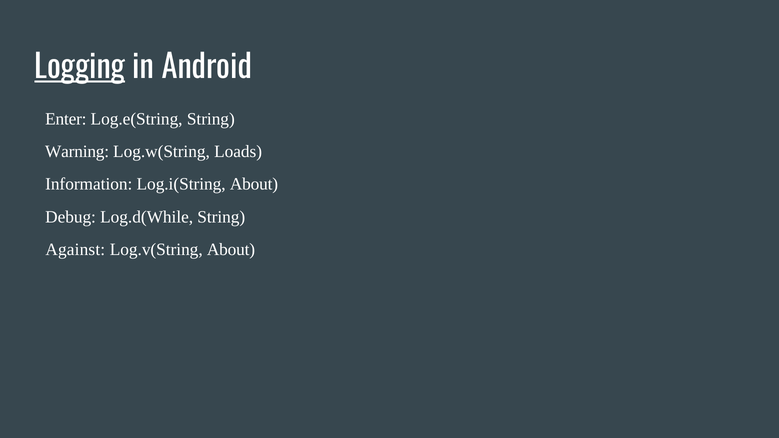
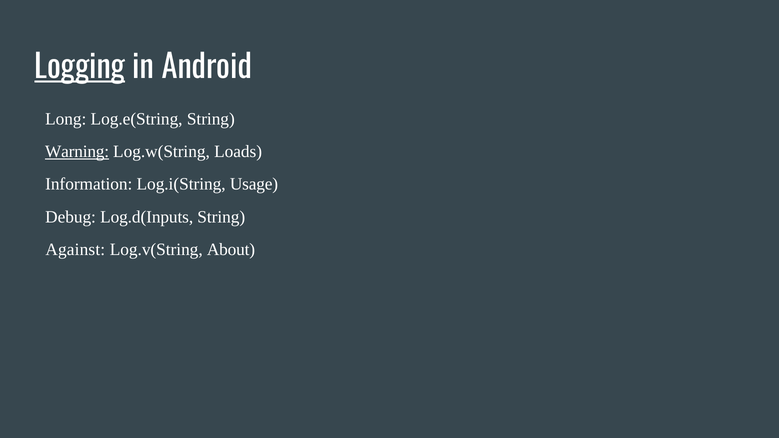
Enter: Enter -> Long
Warning underline: none -> present
Log.i(String About: About -> Usage
Log.d(While: Log.d(While -> Log.d(Inputs
